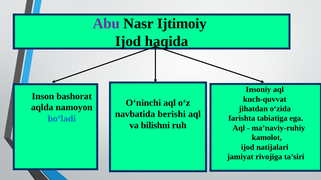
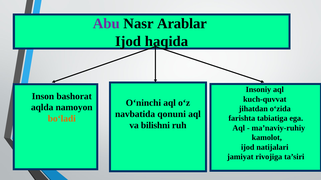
Ijtimoiy: Ijtimoiy -> Arablar
berishi: berishi -> qonuni
bo‘ladi colour: blue -> orange
